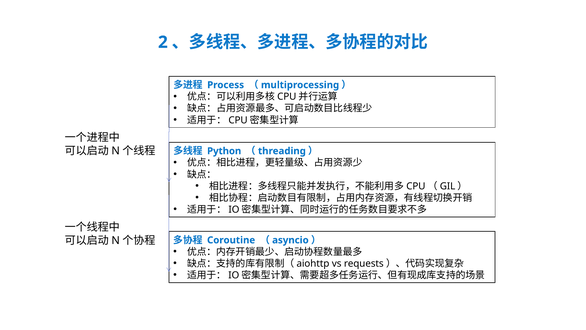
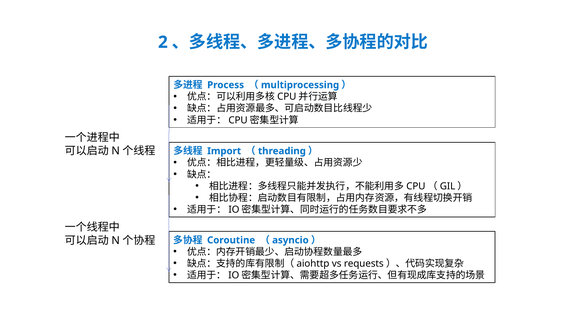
Python: Python -> Import
